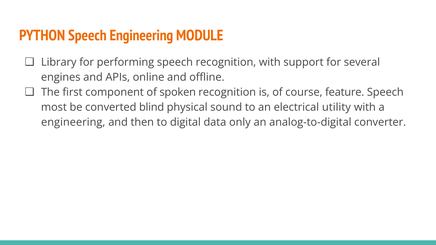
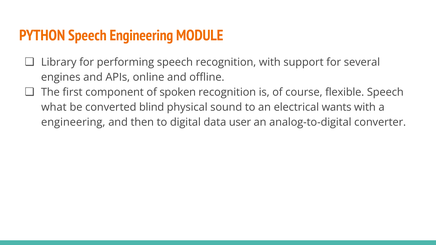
feature: feature -> flexible
most: most -> what
utility: utility -> wants
only: only -> user
